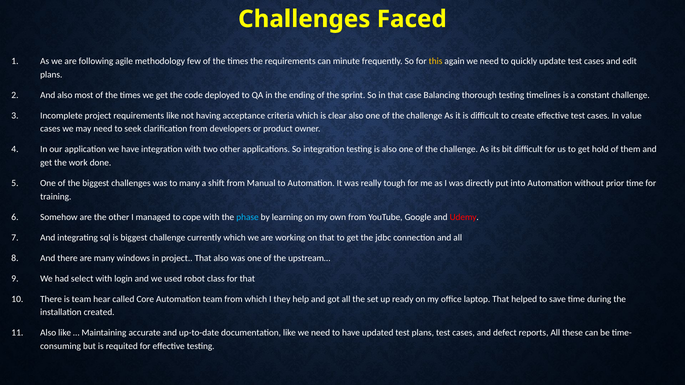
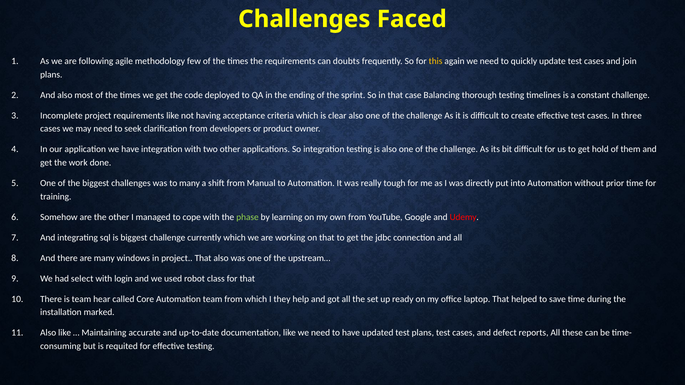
minute: minute -> doubts
edit: edit -> join
value: value -> three
phase colour: light blue -> light green
created: created -> marked
